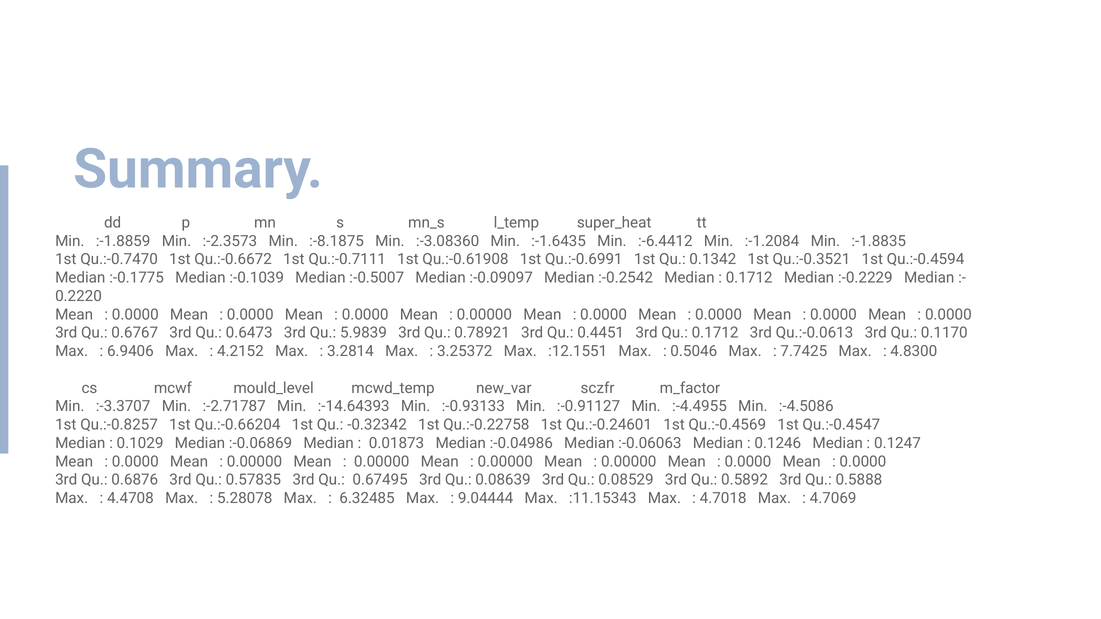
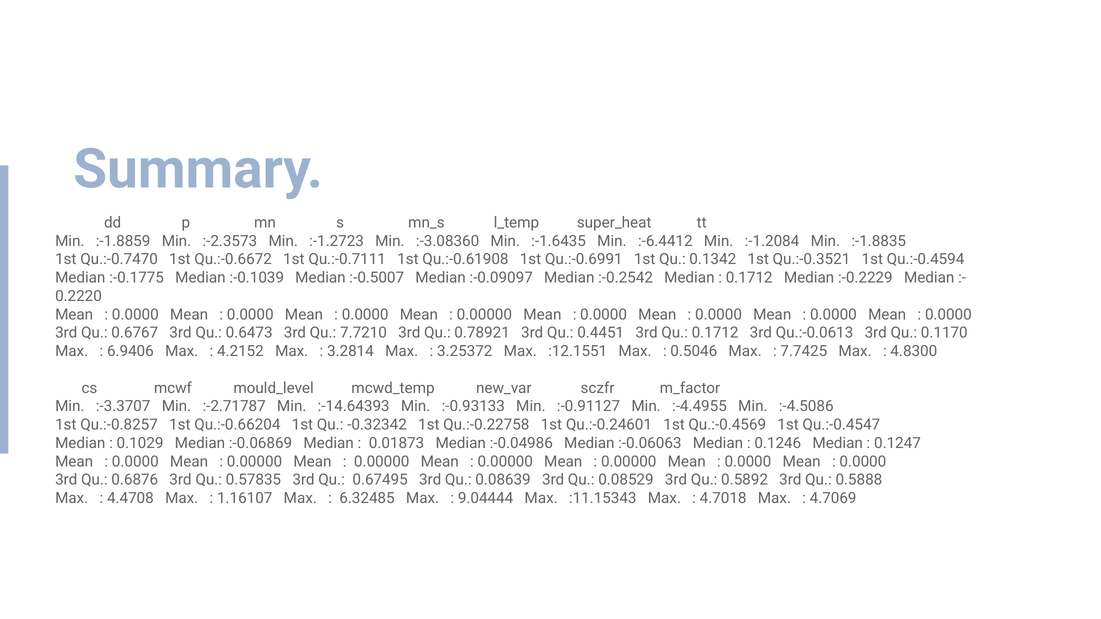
:-8.1875: :-8.1875 -> :-1.2723
5.9839: 5.9839 -> 7.7210
5.28078: 5.28078 -> 1.16107
